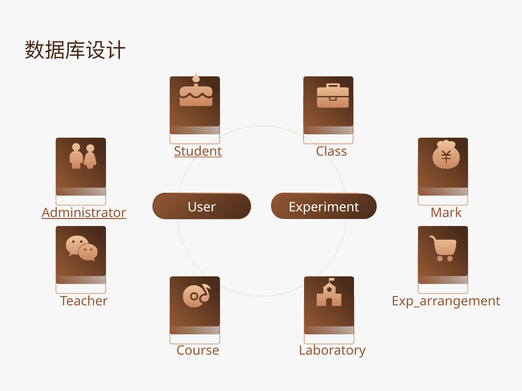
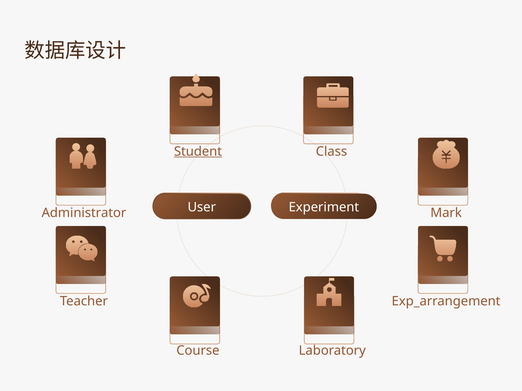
Administrator underline: present -> none
